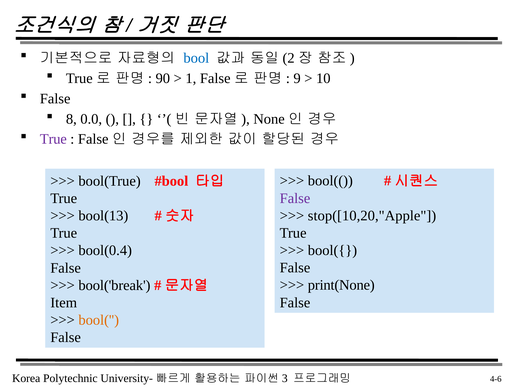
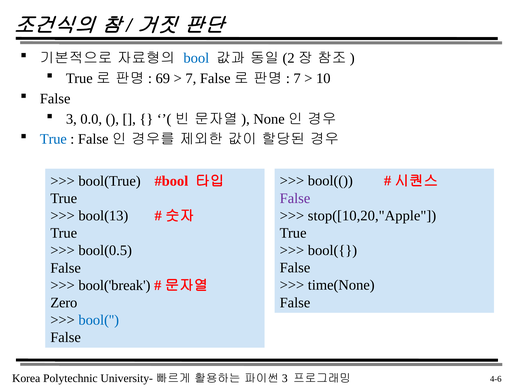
90: 90 -> 69
1 at (191, 78): 1 -> 7
9 at (297, 78): 9 -> 7
8: 8 -> 3
True at (53, 139) colour: purple -> blue
bool(0.4: bool(0.4 -> bool(0.5
print(None: print(None -> time(None
Item: Item -> Zero
bool( colour: orange -> blue
